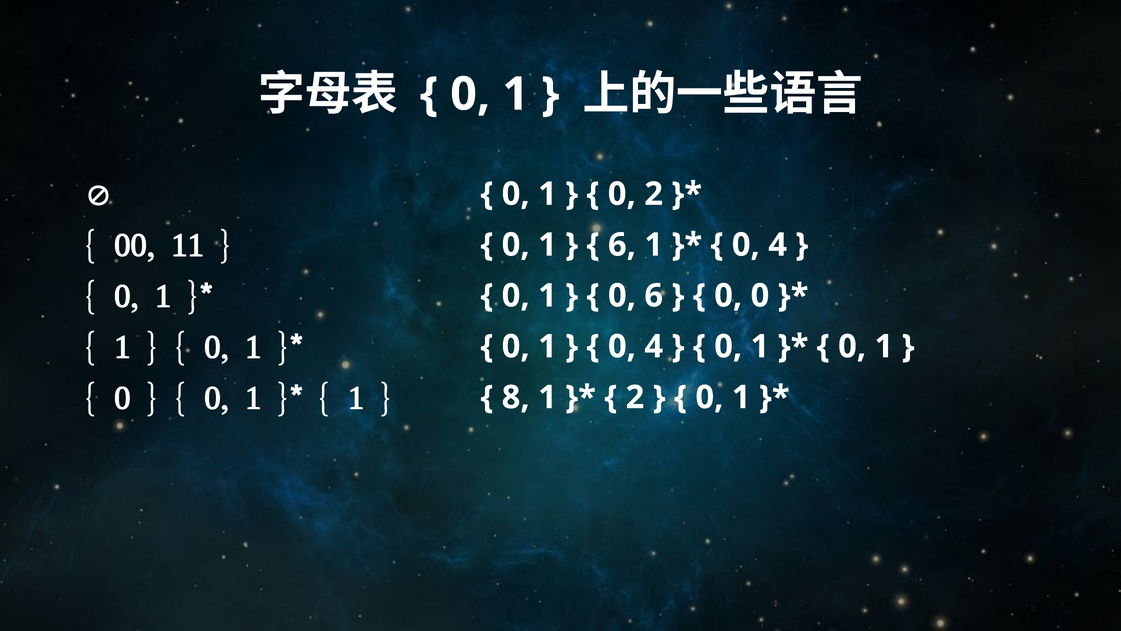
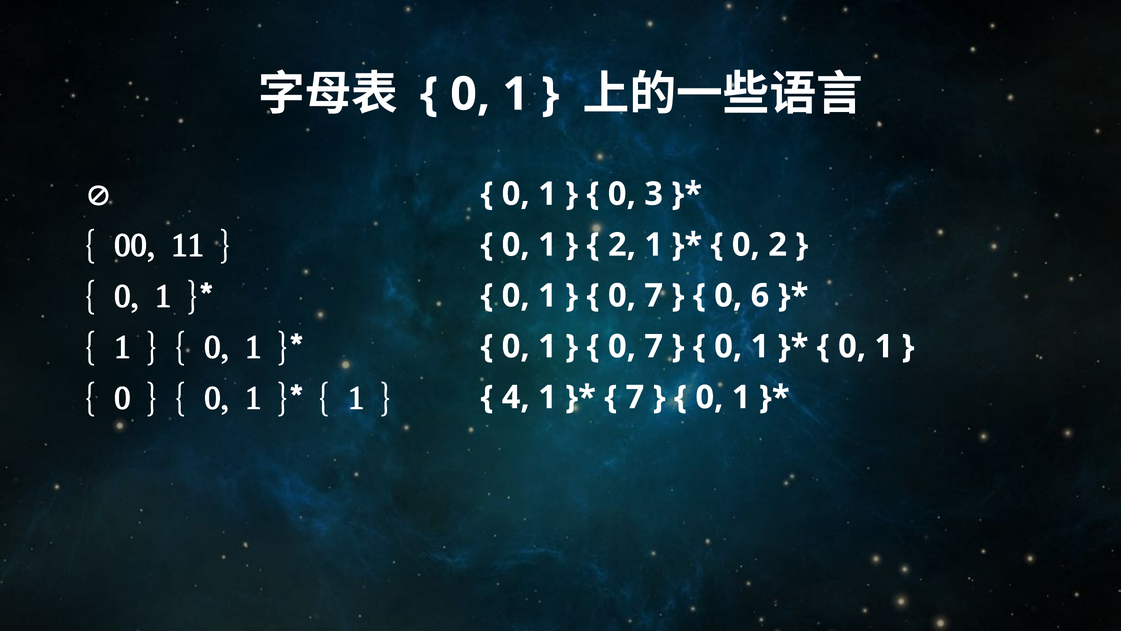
0 2: 2 -> 3
6 at (622, 245): 6 -> 2
4 at (778, 245): 4 -> 2
6 at (654, 296): 6 -> 7
0 0: 0 -> 6
4 at (654, 346): 4 -> 7
8: 8 -> 4
2 at (635, 397): 2 -> 7
